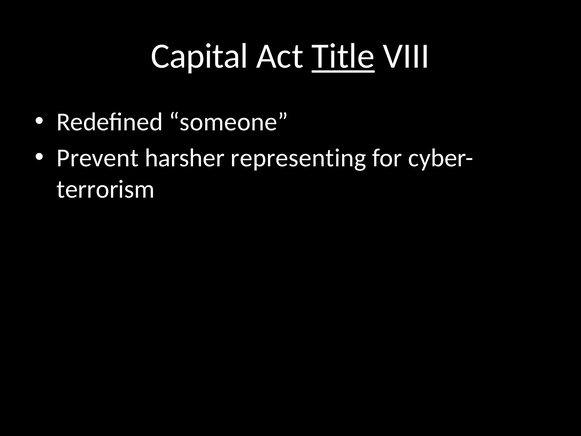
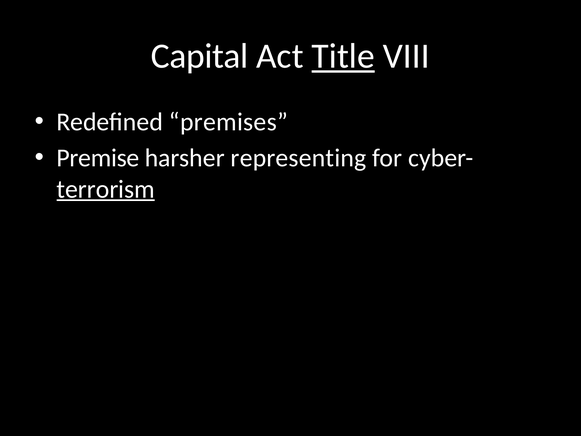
someone: someone -> premises
Prevent: Prevent -> Premise
terrorism underline: none -> present
